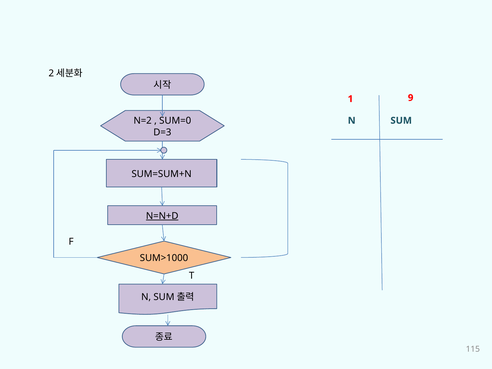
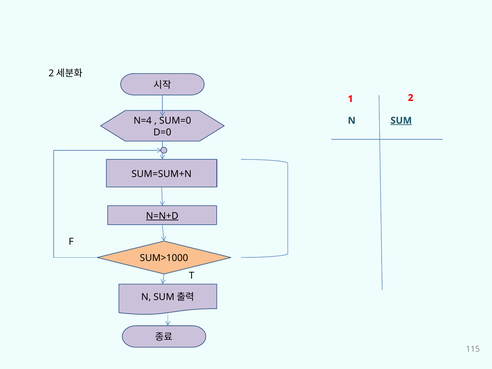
9: 9 -> 2
N=2: N=2 -> N=4
SUM underline: none -> present
D=3: D=3 -> D=0
